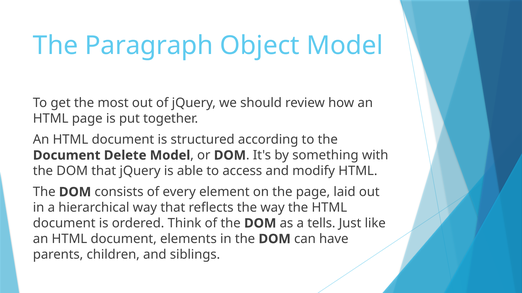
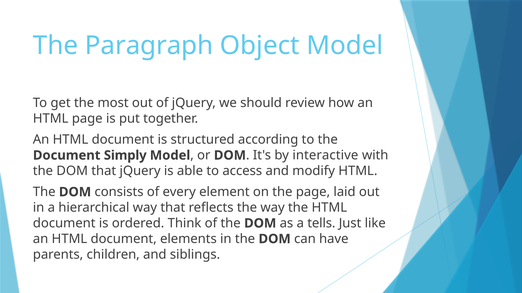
Delete: Delete -> Simply
something: something -> interactive
